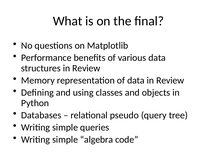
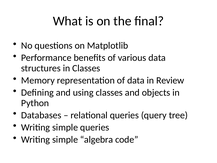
structures in Review: Review -> Classes
relational pseudo: pseudo -> queries
